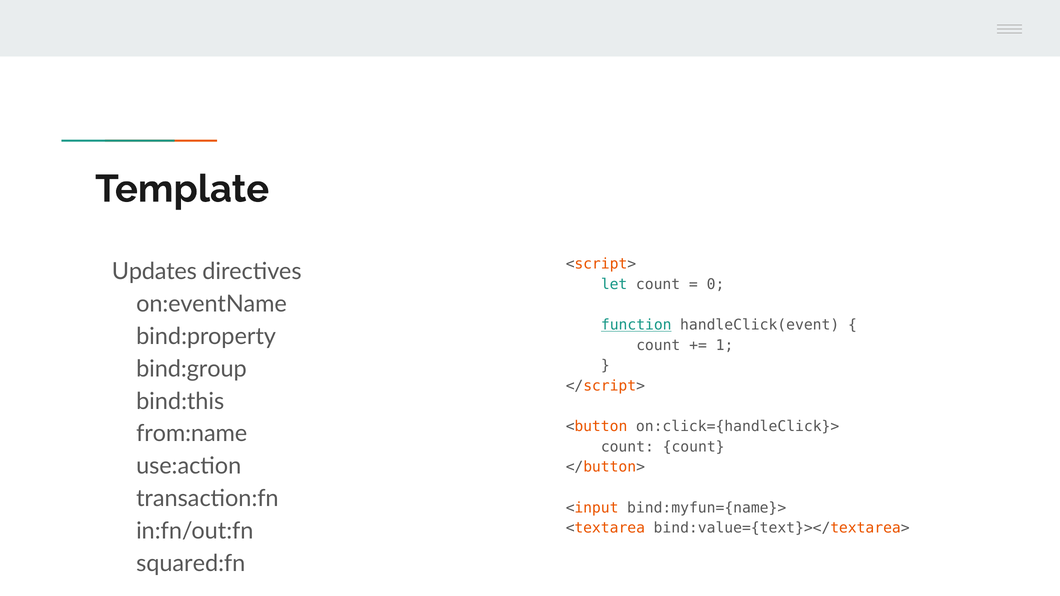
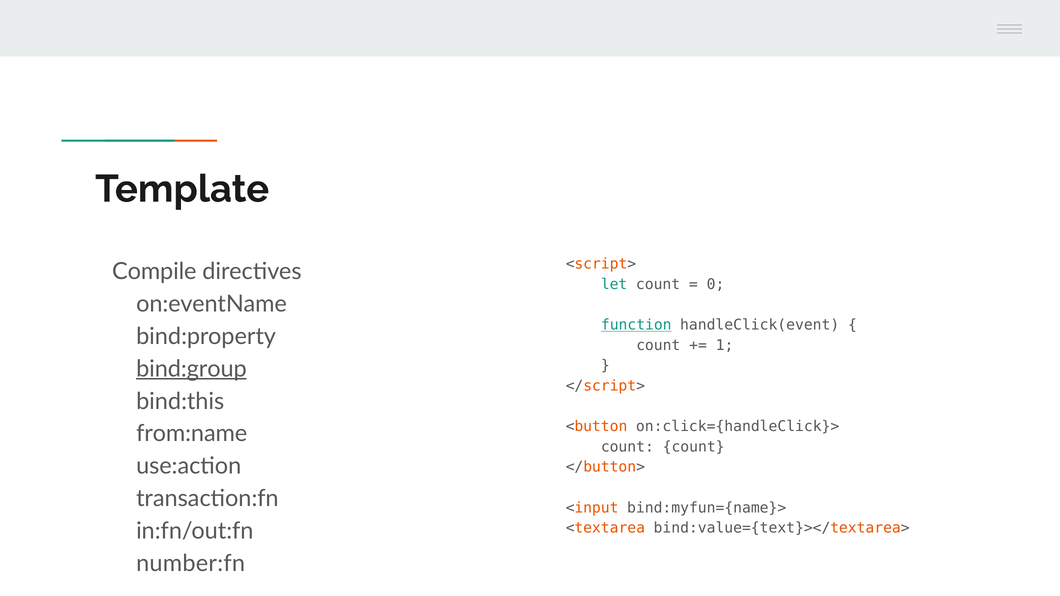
Updates: Updates -> Compile
bind:group underline: none -> present
squared:fn: squared:fn -> number:fn
